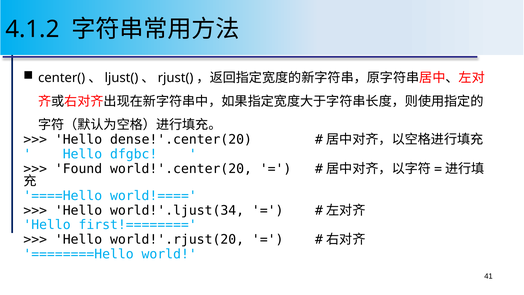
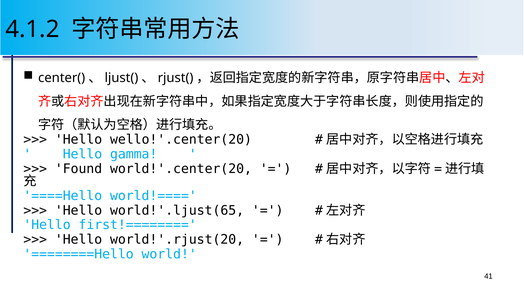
dense!'.center(20: dense!'.center(20 -> wello!'.center(20
dfgbc: dfgbc -> gamma
world!'.ljust(34: world!'.ljust(34 -> world!'.ljust(65
